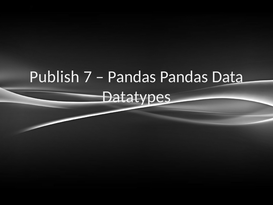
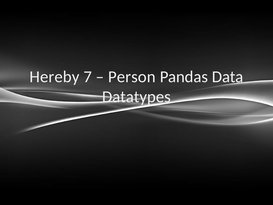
Publish: Publish -> Hereby
Pandas at (132, 77): Pandas -> Person
